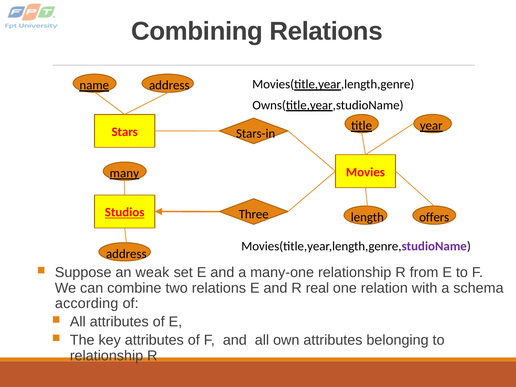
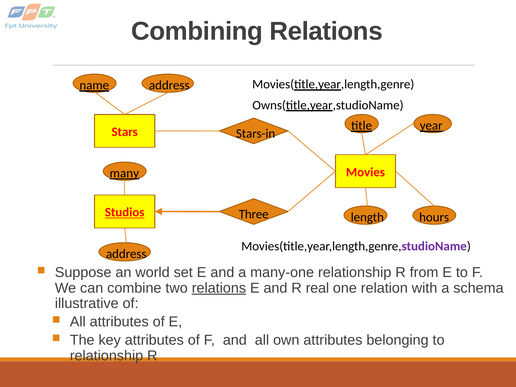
offers: offers -> hours
weak: weak -> world
relations at (219, 288) underline: none -> present
according: according -> illustrative
